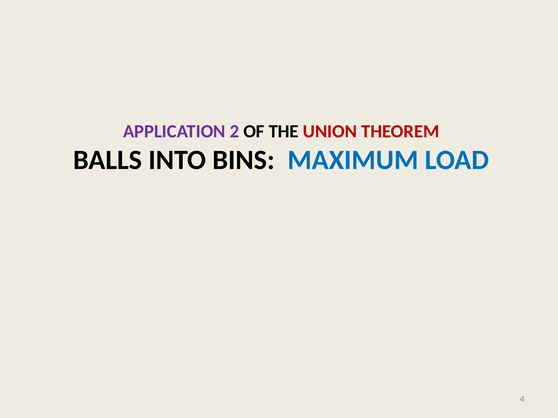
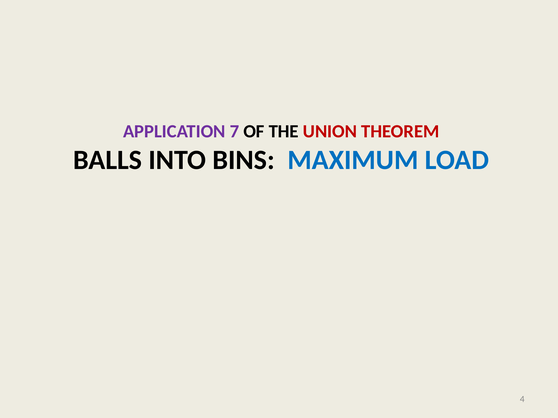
2: 2 -> 7
